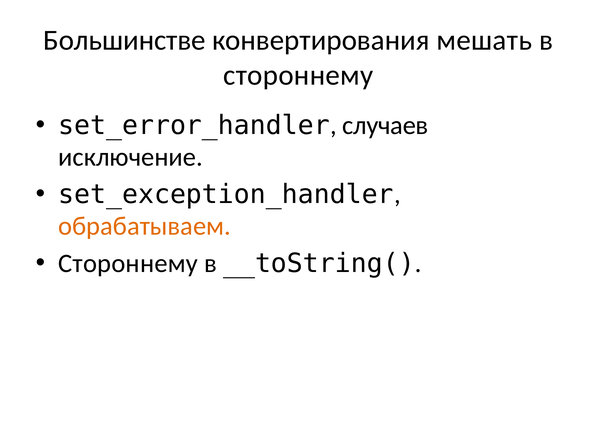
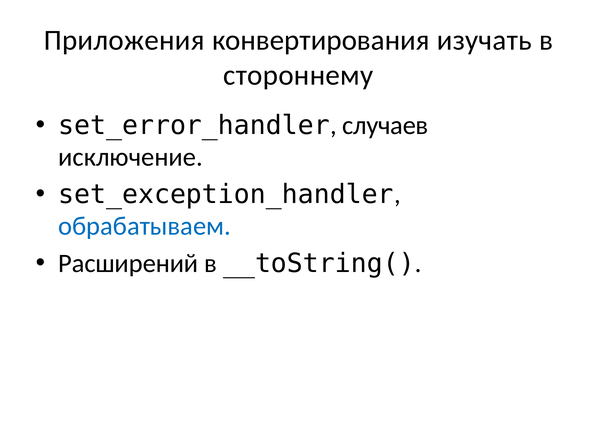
Большинстве: Большинстве -> Приложения
мешать: мешать -> изучать
обрабатываем colour: orange -> blue
Стороннему at (128, 263): Стороннему -> Расширений
